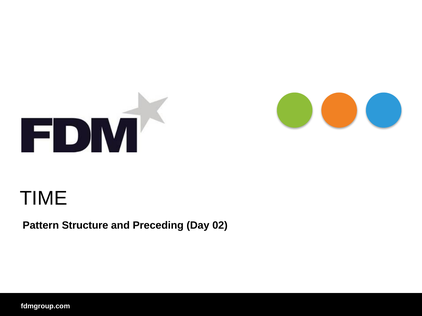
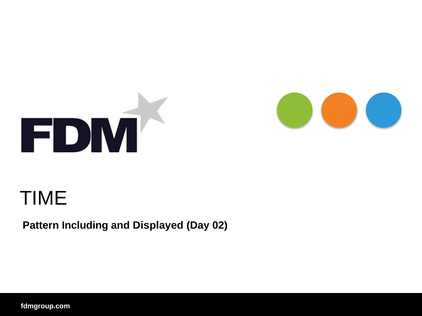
Structure: Structure -> Including
Preceding: Preceding -> Displayed
